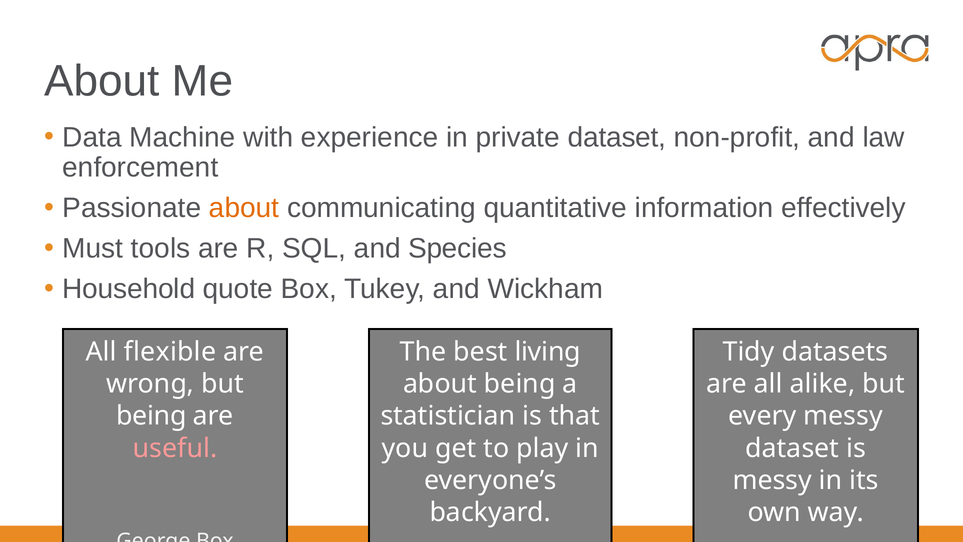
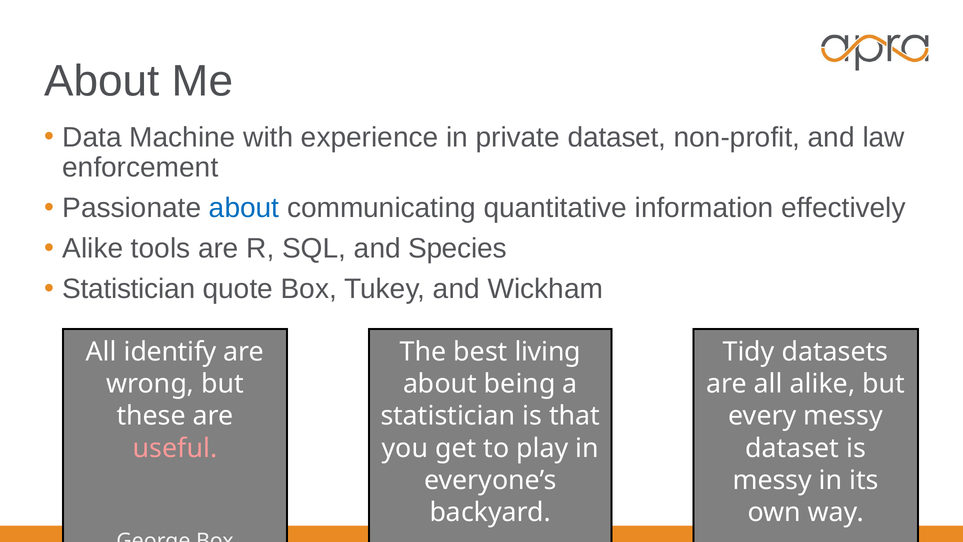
about at (244, 208) colour: orange -> blue
Must at (93, 248): Must -> Alike
Household at (129, 289): Household -> Statistician
flexible: flexible -> identify
being at (151, 416): being -> these
